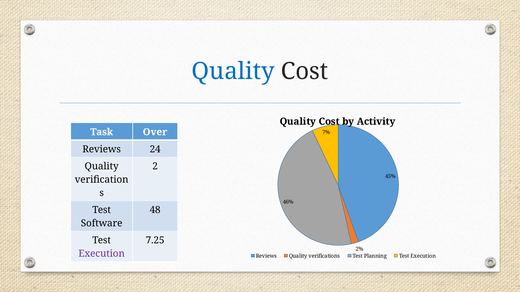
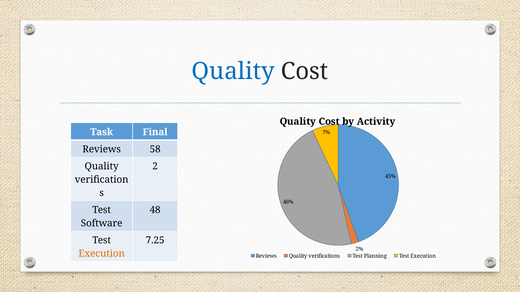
Over: Over -> Final
24: 24 -> 58
Execution at (102, 254) colour: purple -> orange
